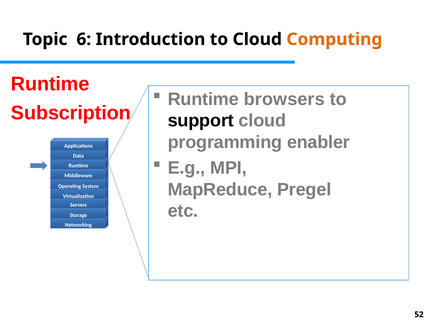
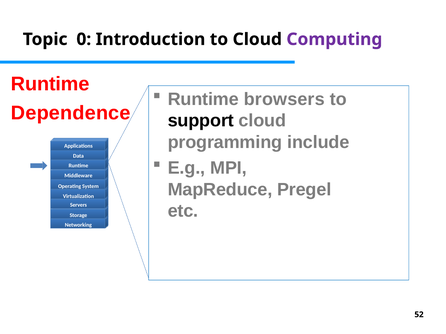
6: 6 -> 0
Computing colour: orange -> purple
Subscription: Subscription -> Dependence
enabler: enabler -> include
